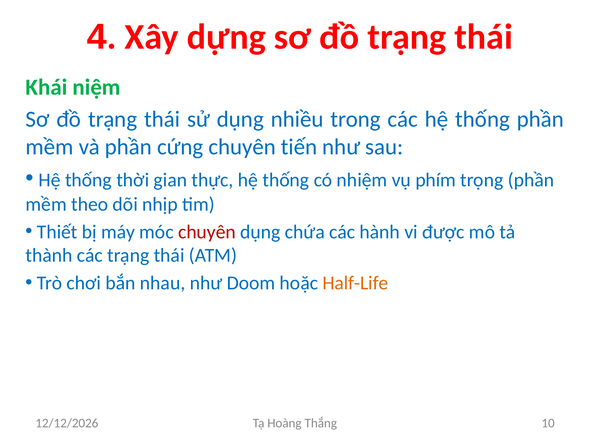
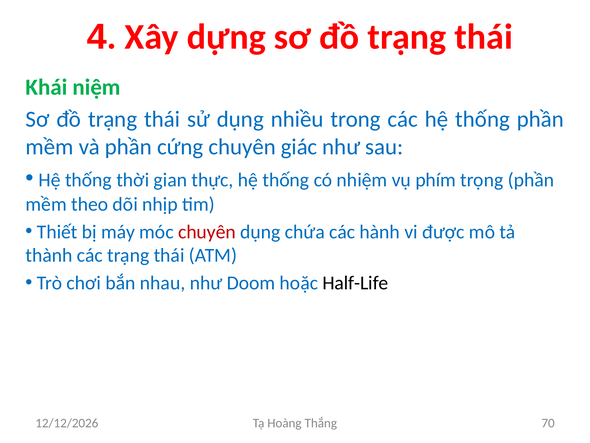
tiến: tiến -> giác
Half-Life colour: orange -> black
10: 10 -> 70
